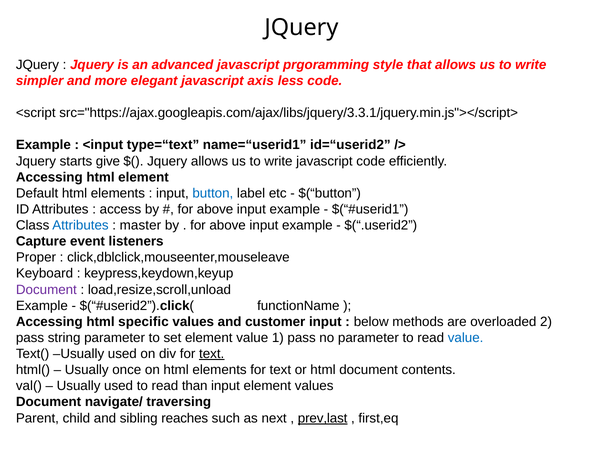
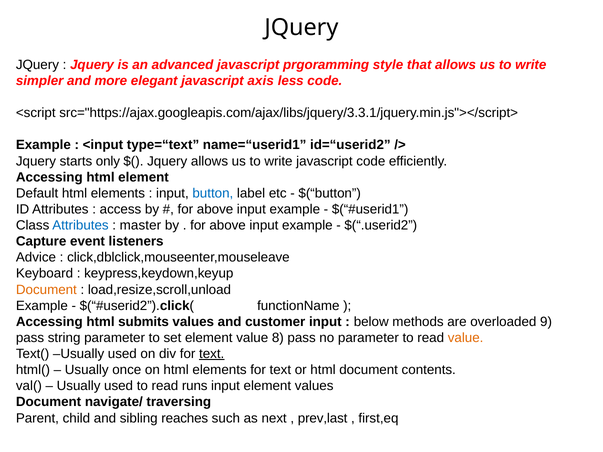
give: give -> only
Proper: Proper -> Advice
Document at (46, 290) colour: purple -> orange
specific: specific -> submits
2: 2 -> 9
1: 1 -> 8
value at (466, 338) colour: blue -> orange
than: than -> runs
prev,last underline: present -> none
